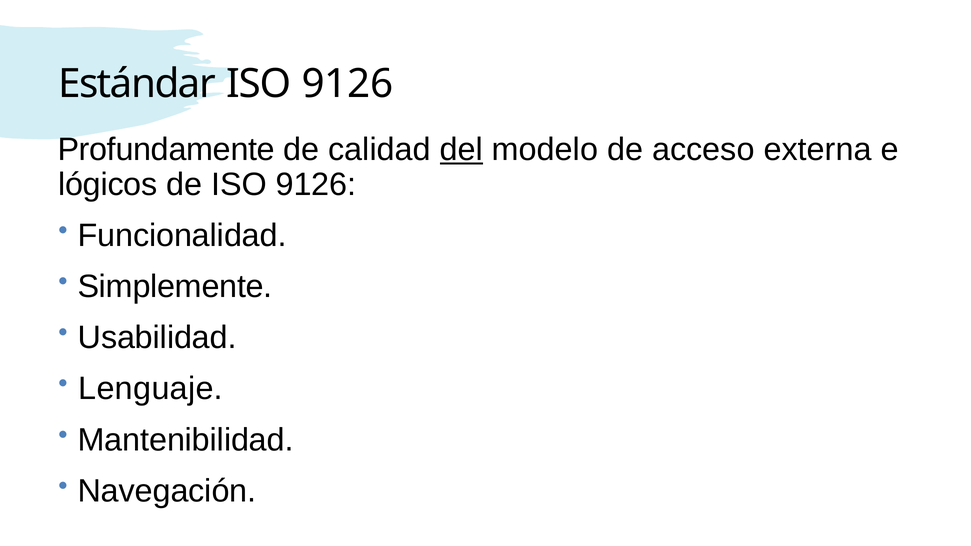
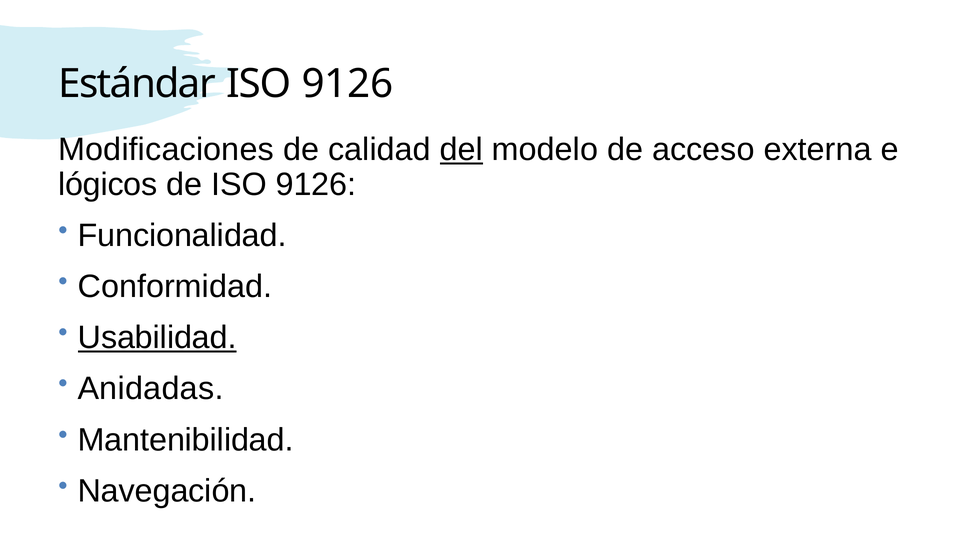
Profundamente: Profundamente -> Modificaciones
Simplemente: Simplemente -> Conformidad
Usabilidad underline: none -> present
Lenguaje: Lenguaje -> Anidadas
